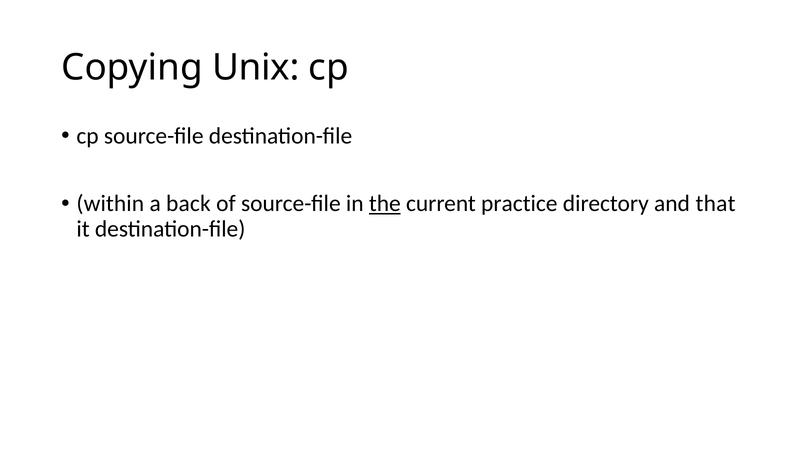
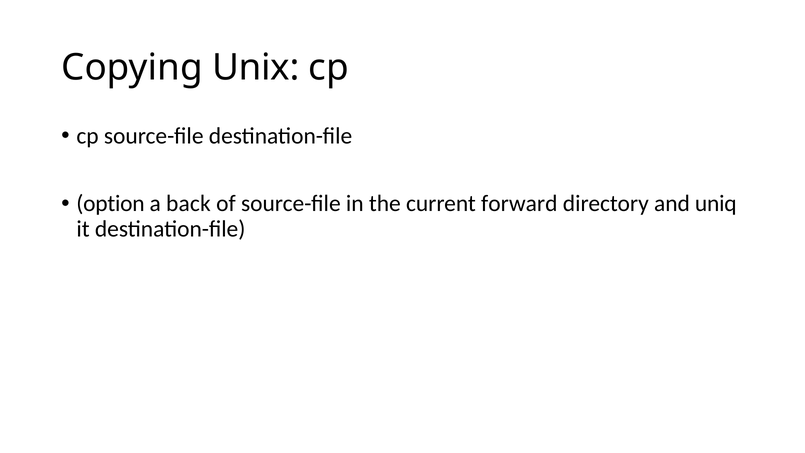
within: within -> option
the underline: present -> none
practice: practice -> forward
that: that -> uniq
